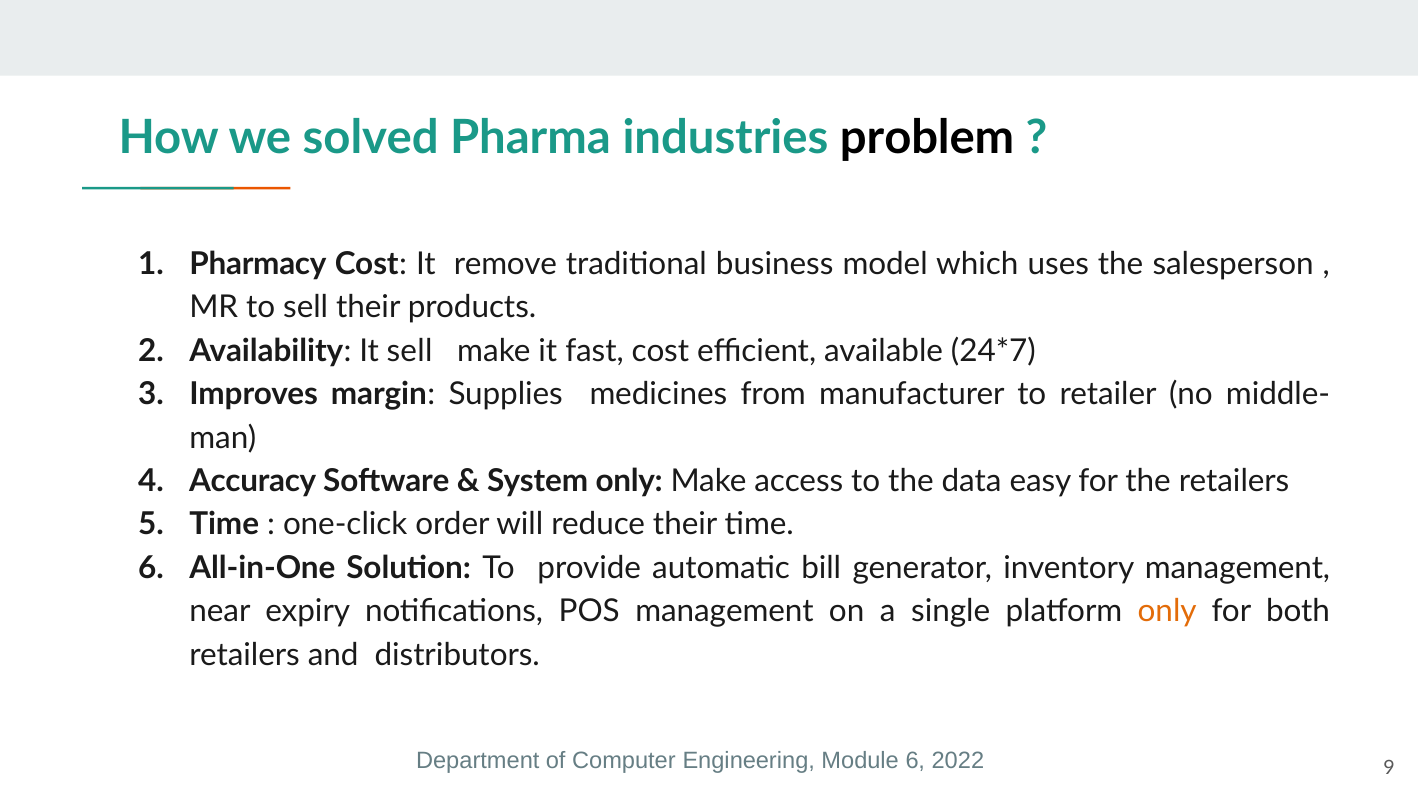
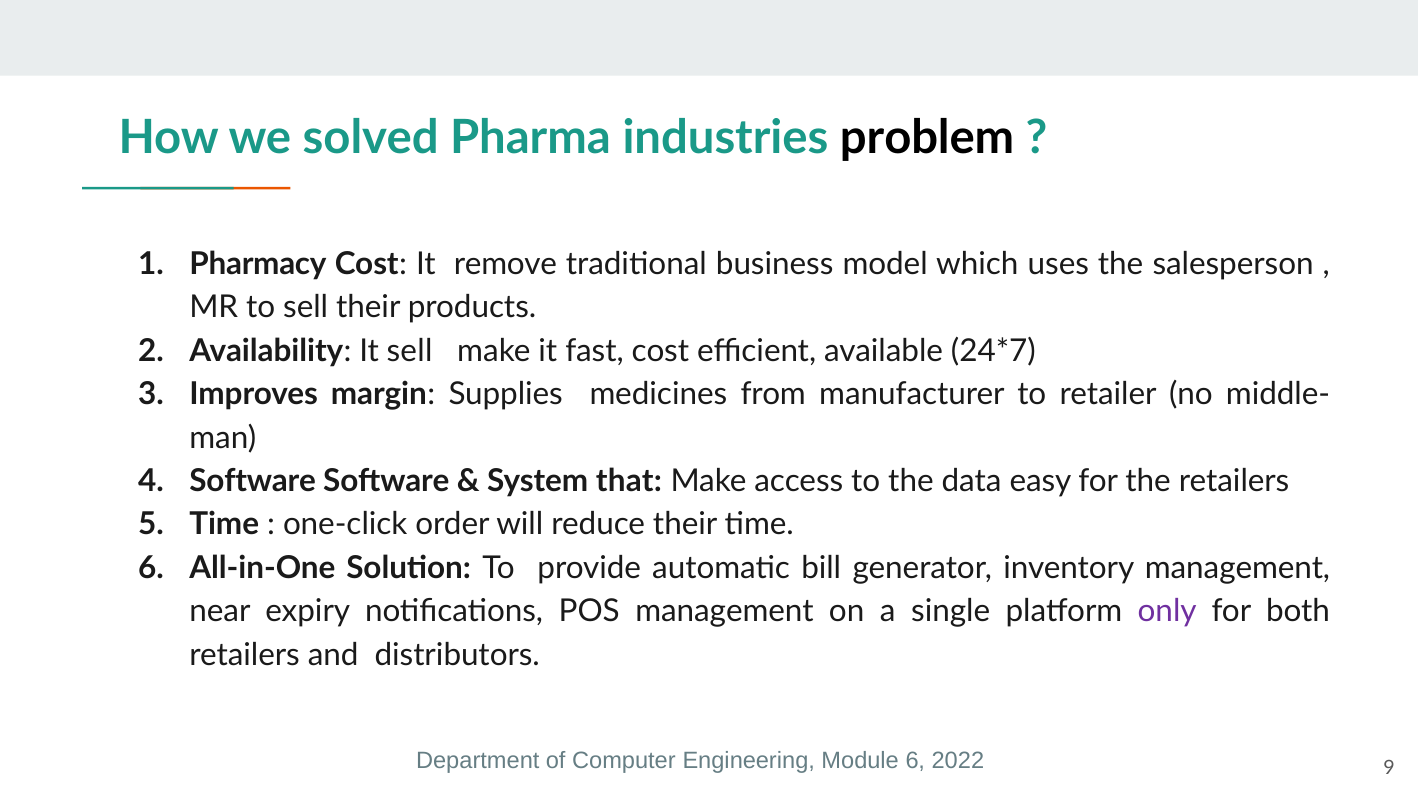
Accuracy at (253, 482): Accuracy -> Software
System only: only -> that
only at (1167, 612) colour: orange -> purple
